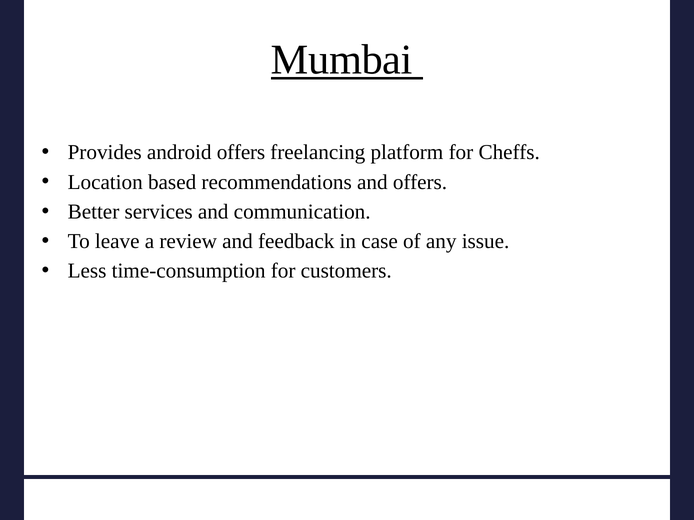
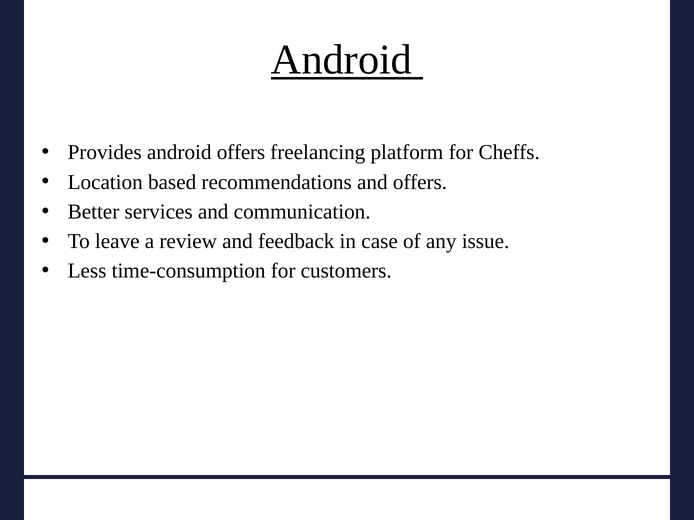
Mumbai at (342, 60): Mumbai -> Android
